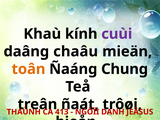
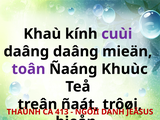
daâng chaâu: chaâu -> daâng
toân colour: orange -> purple
Chung: Chung -> Khuùc
